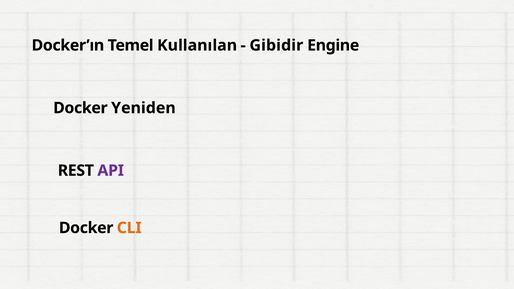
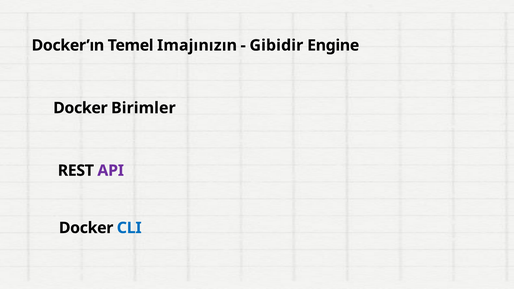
Kullanılan: Kullanılan -> Imajınızın
Yeniden: Yeniden -> Birimler
CLI colour: orange -> blue
